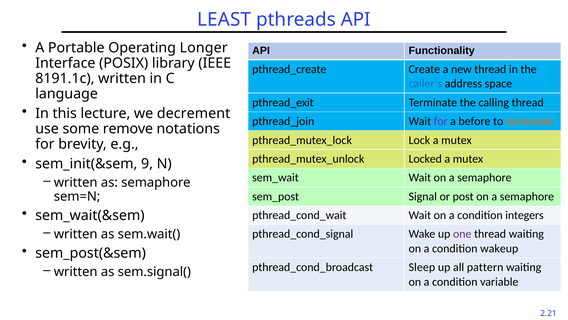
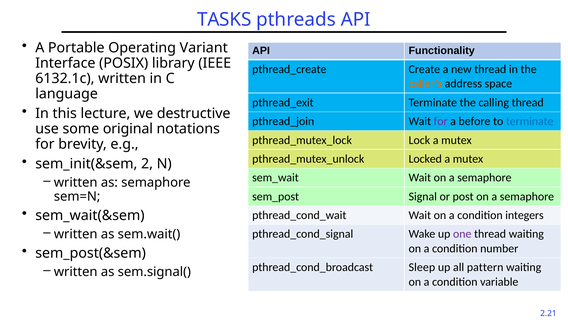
LEAST: LEAST -> TASKS
Longer: Longer -> Variant
8191.1c: 8191.1c -> 6132.1c
caller’s colour: blue -> orange
decrement: decrement -> destructive
terminate at (530, 121) colour: orange -> blue
remove: remove -> original
9: 9 -> 2
wakeup: wakeup -> number
